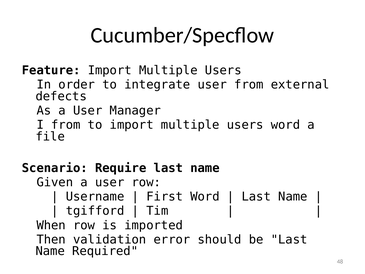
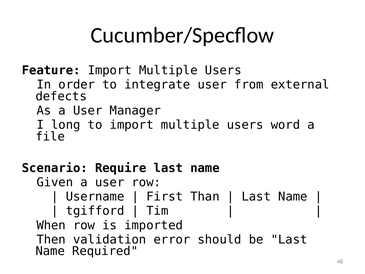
I from: from -> long
First Word: Word -> Than
